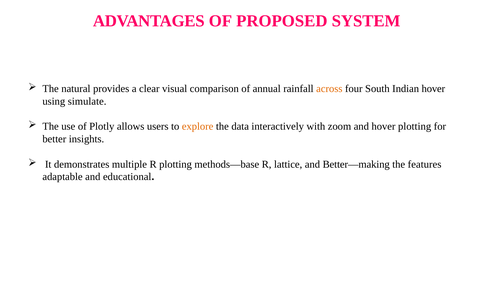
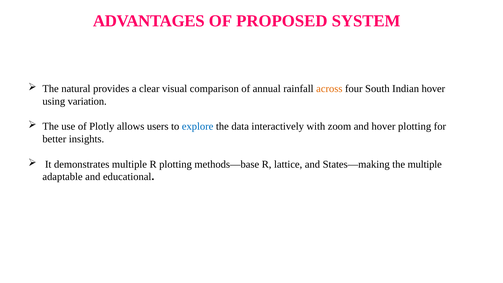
simulate: simulate -> variation
explore colour: orange -> blue
Better—making: Better—making -> States—making
the features: features -> multiple
